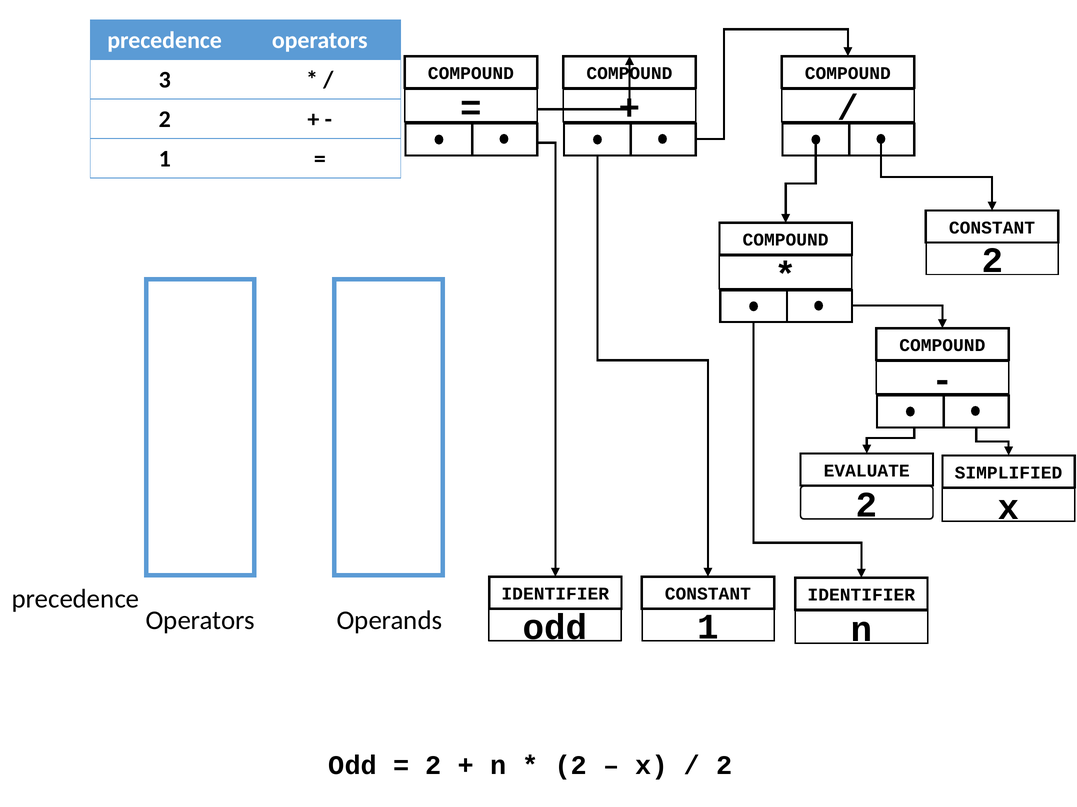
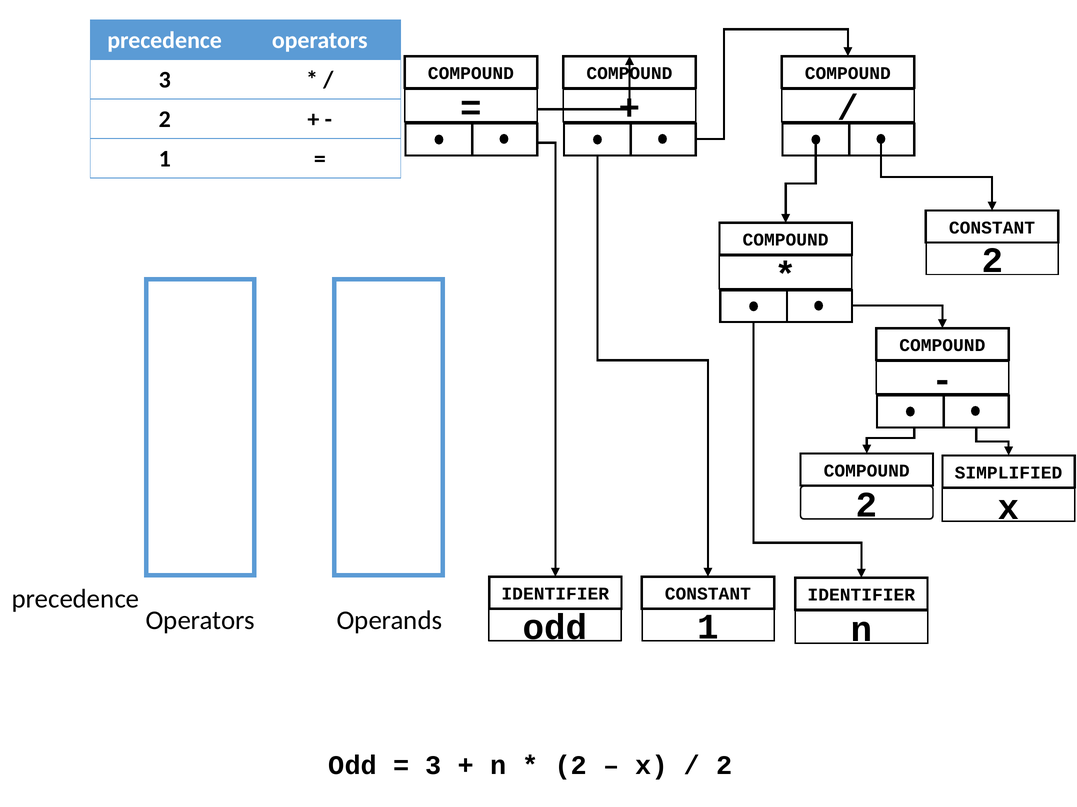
EVALUATE at (867, 471): EVALUATE -> COMPOUND
2 at (433, 766): 2 -> 3
